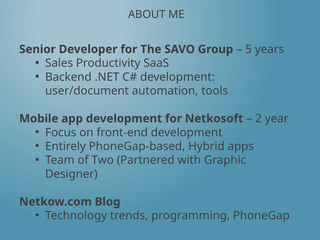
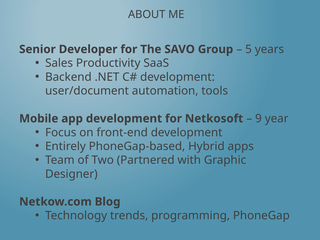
2: 2 -> 9
